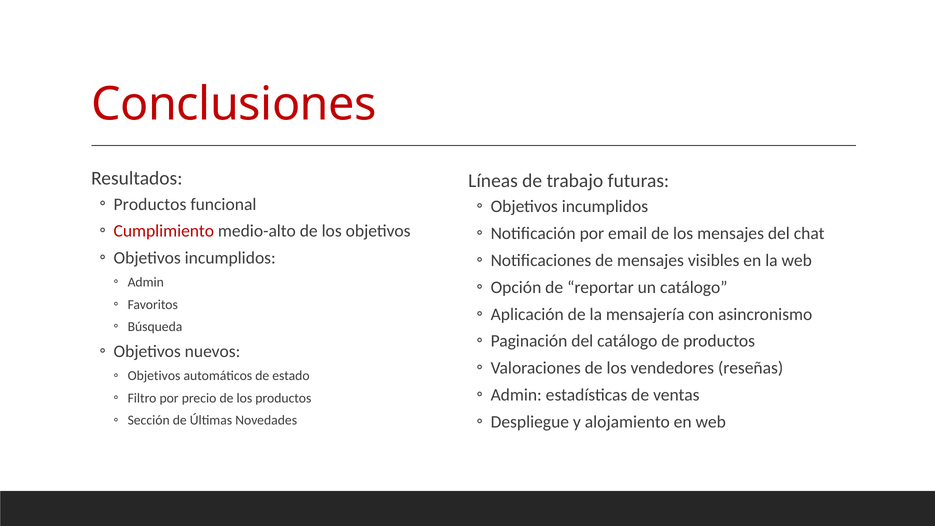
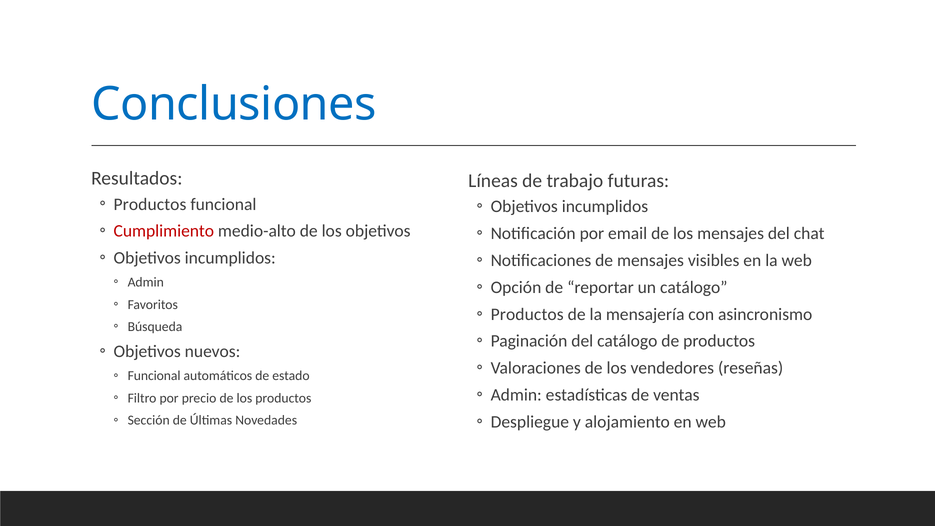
Conclusiones colour: red -> blue
Aplicación at (527, 314): Aplicación -> Productos
Objetivos at (154, 376): Objetivos -> Funcional
